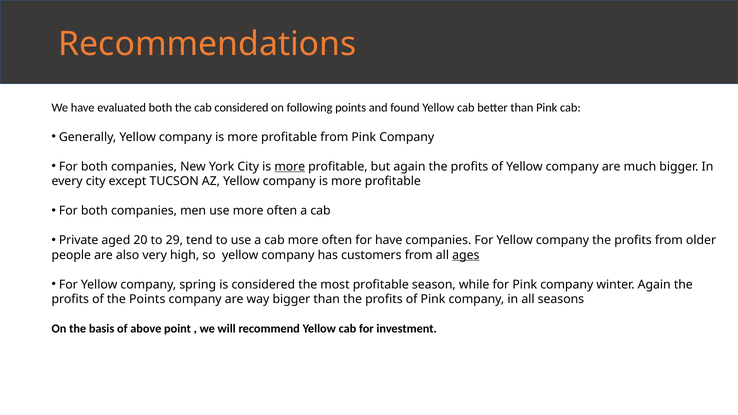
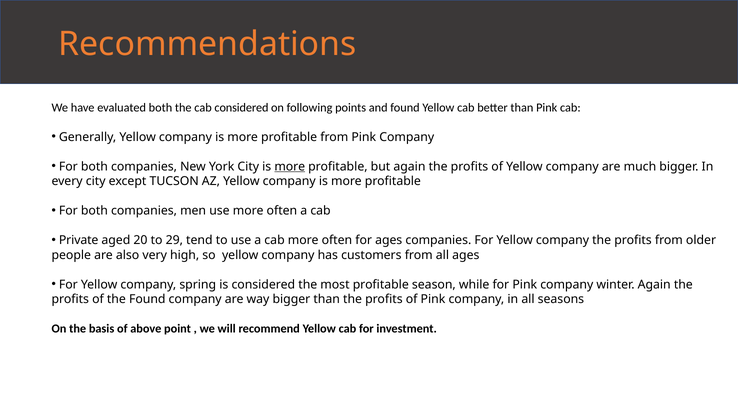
for have: have -> ages
ages at (466, 255) underline: present -> none
the Points: Points -> Found
